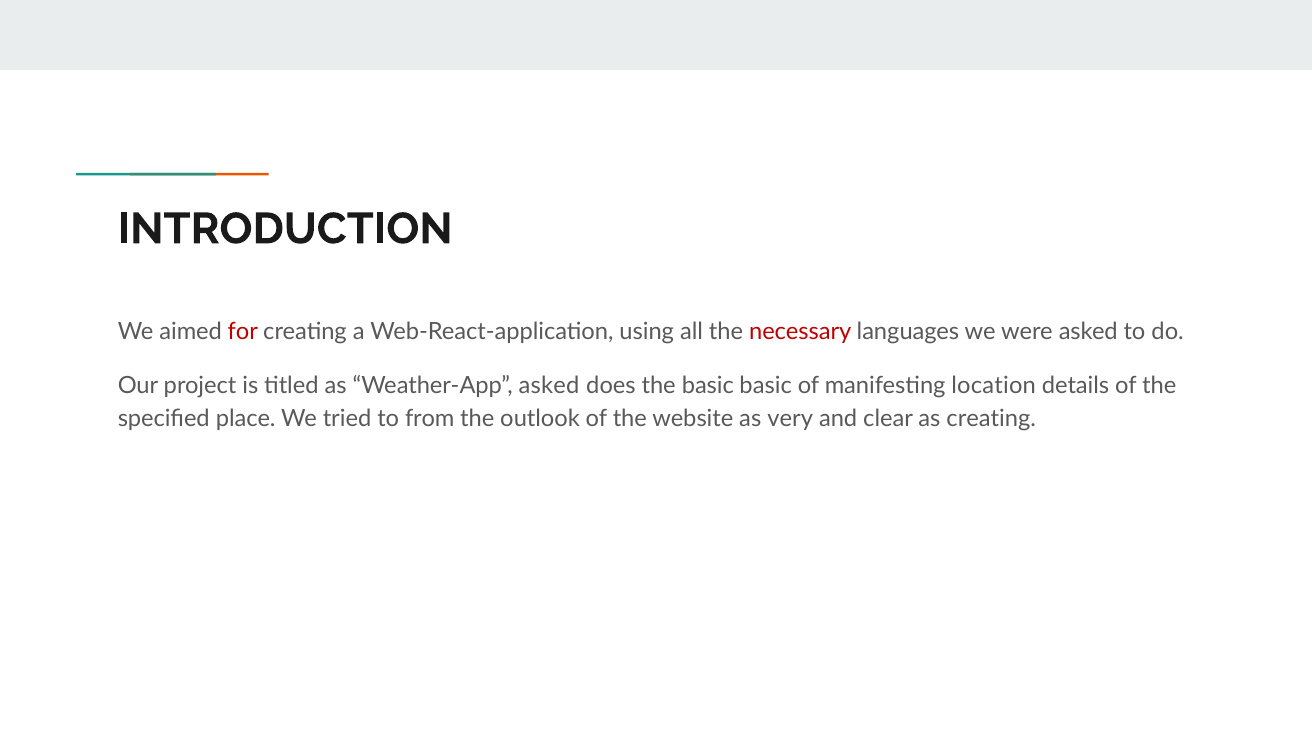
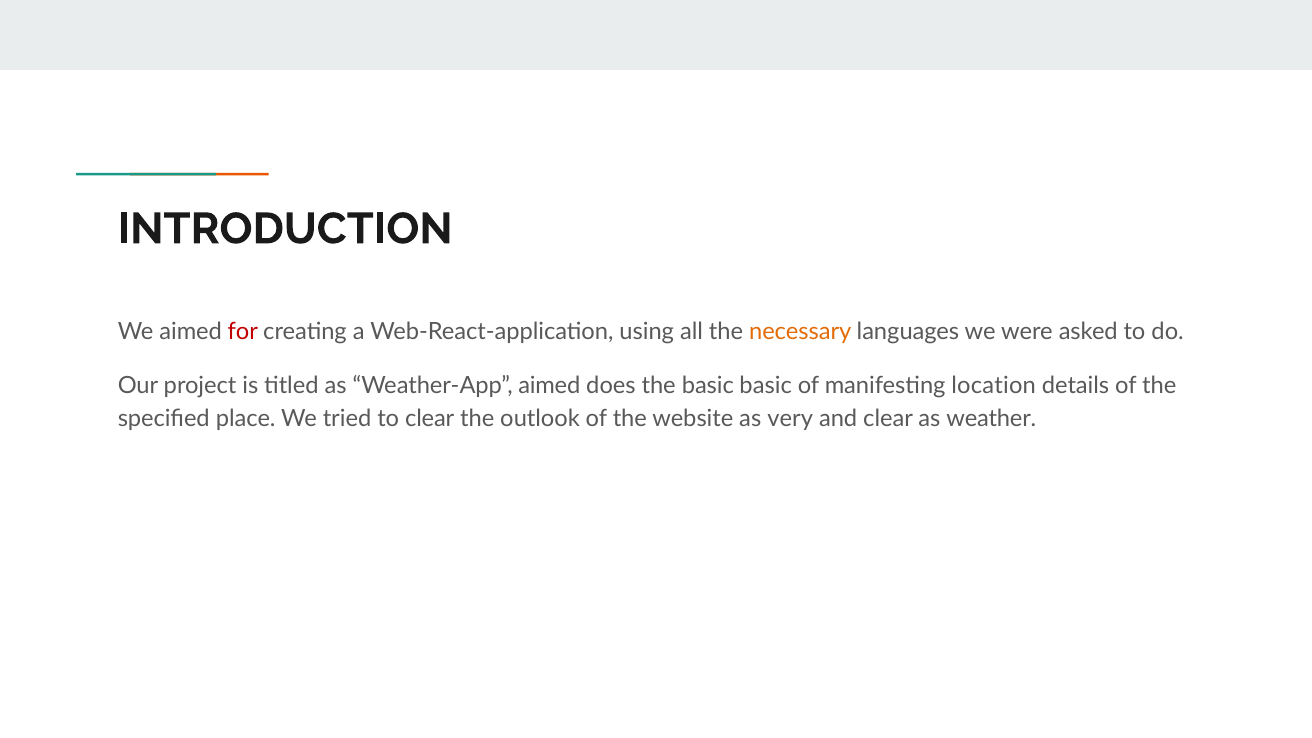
necessary colour: red -> orange
Weather-App asked: asked -> aimed
to from: from -> clear
as creating: creating -> weather
